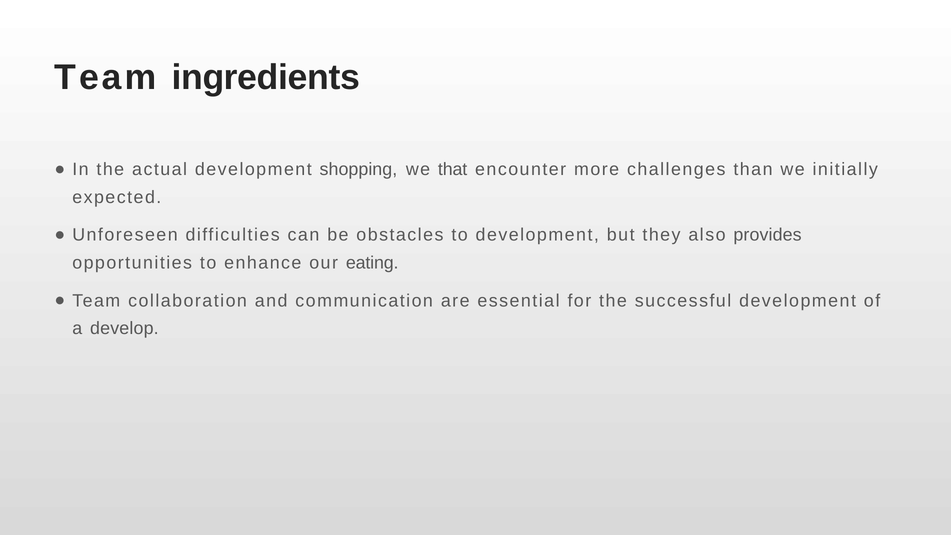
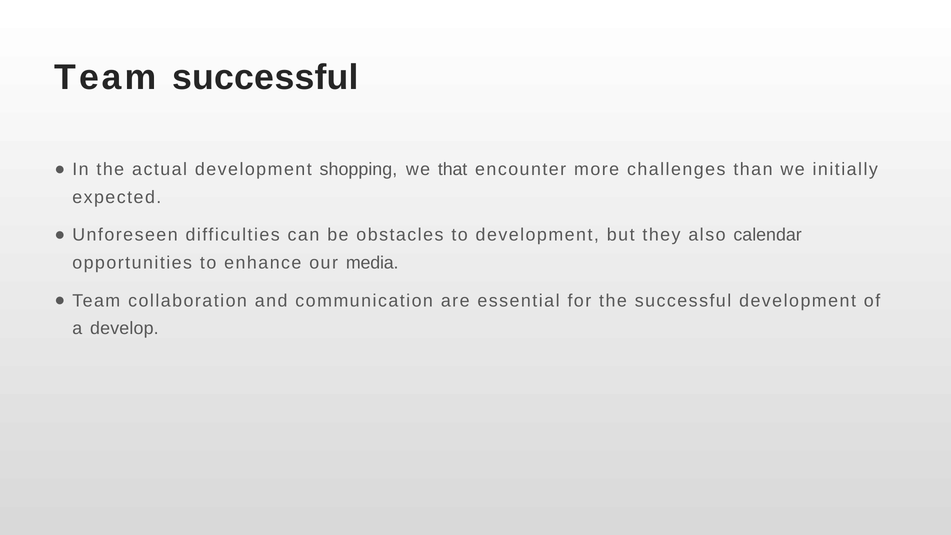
Team ingredients: ingredients -> successful
provides: provides -> calendar
eating: eating -> media
